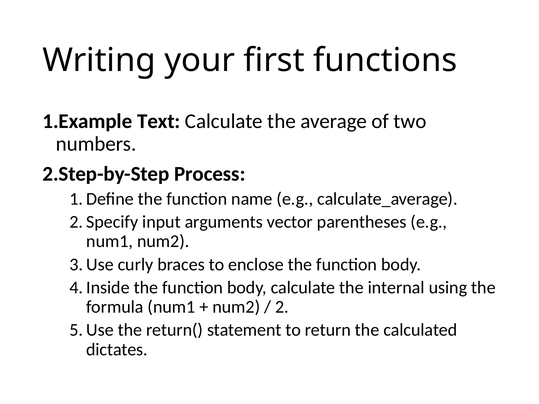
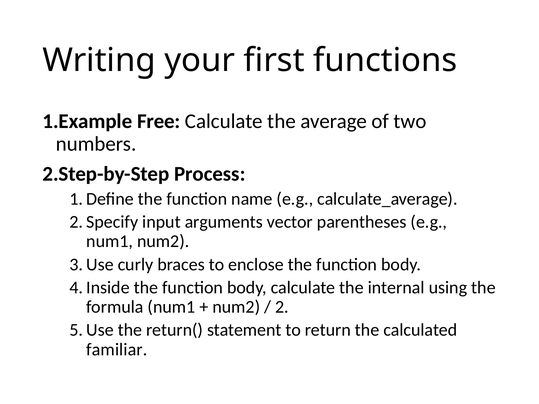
Text: Text -> Free
dictates: dictates -> familiar
